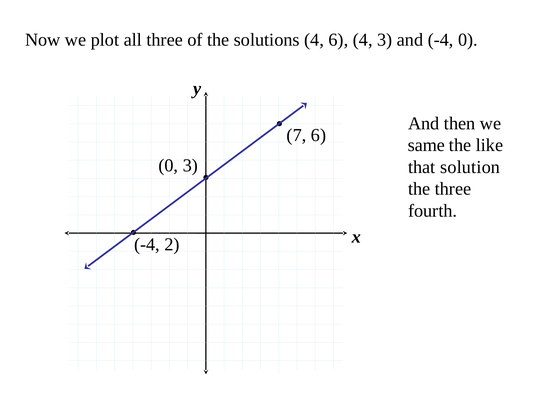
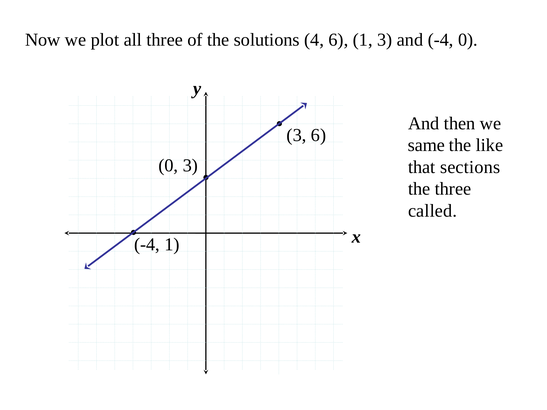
6 4: 4 -> 1
7 at (297, 135): 7 -> 3
solution: solution -> sections
fourth: fourth -> called
-4 2: 2 -> 1
